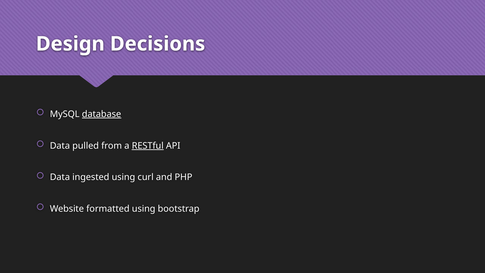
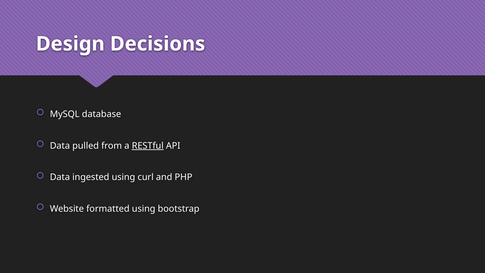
database underline: present -> none
